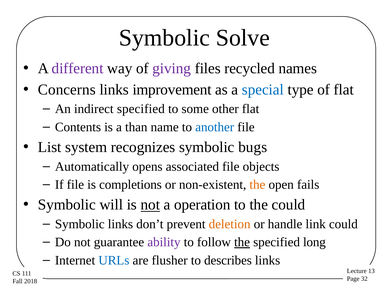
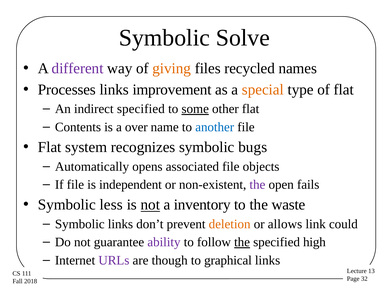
giving colour: purple -> orange
Concerns: Concerns -> Processes
special colour: blue -> orange
some underline: none -> present
than: than -> over
List at (50, 147): List -> Flat
completions: completions -> independent
the at (257, 184) colour: orange -> purple
will: will -> less
operation: operation -> inventory
the could: could -> waste
handle: handle -> allows
long: long -> high
URLs colour: blue -> purple
flusher: flusher -> though
describes: describes -> graphical
